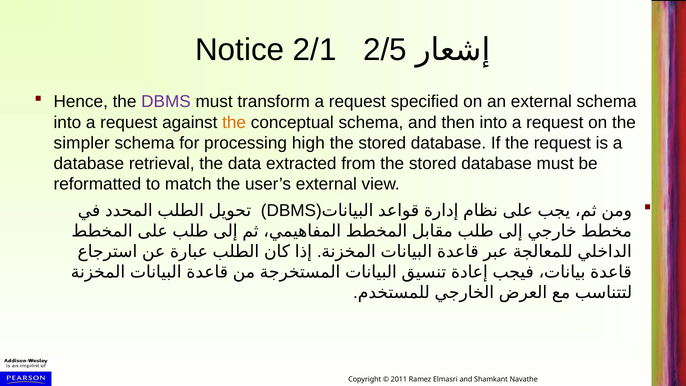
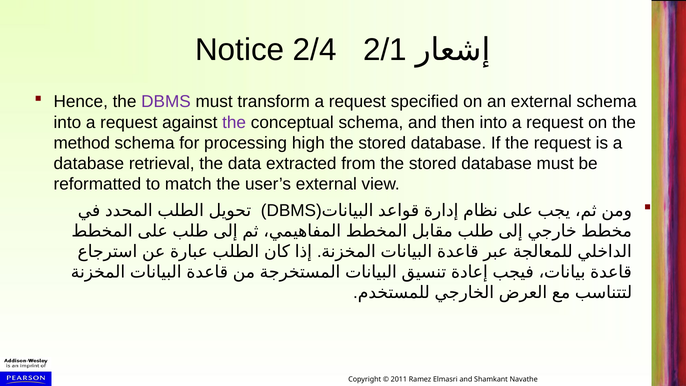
2/1: 2/1 -> 2/4
2/5: 2/5 -> 2/1
the at (234, 122) colour: orange -> purple
simpler: simpler -> method
